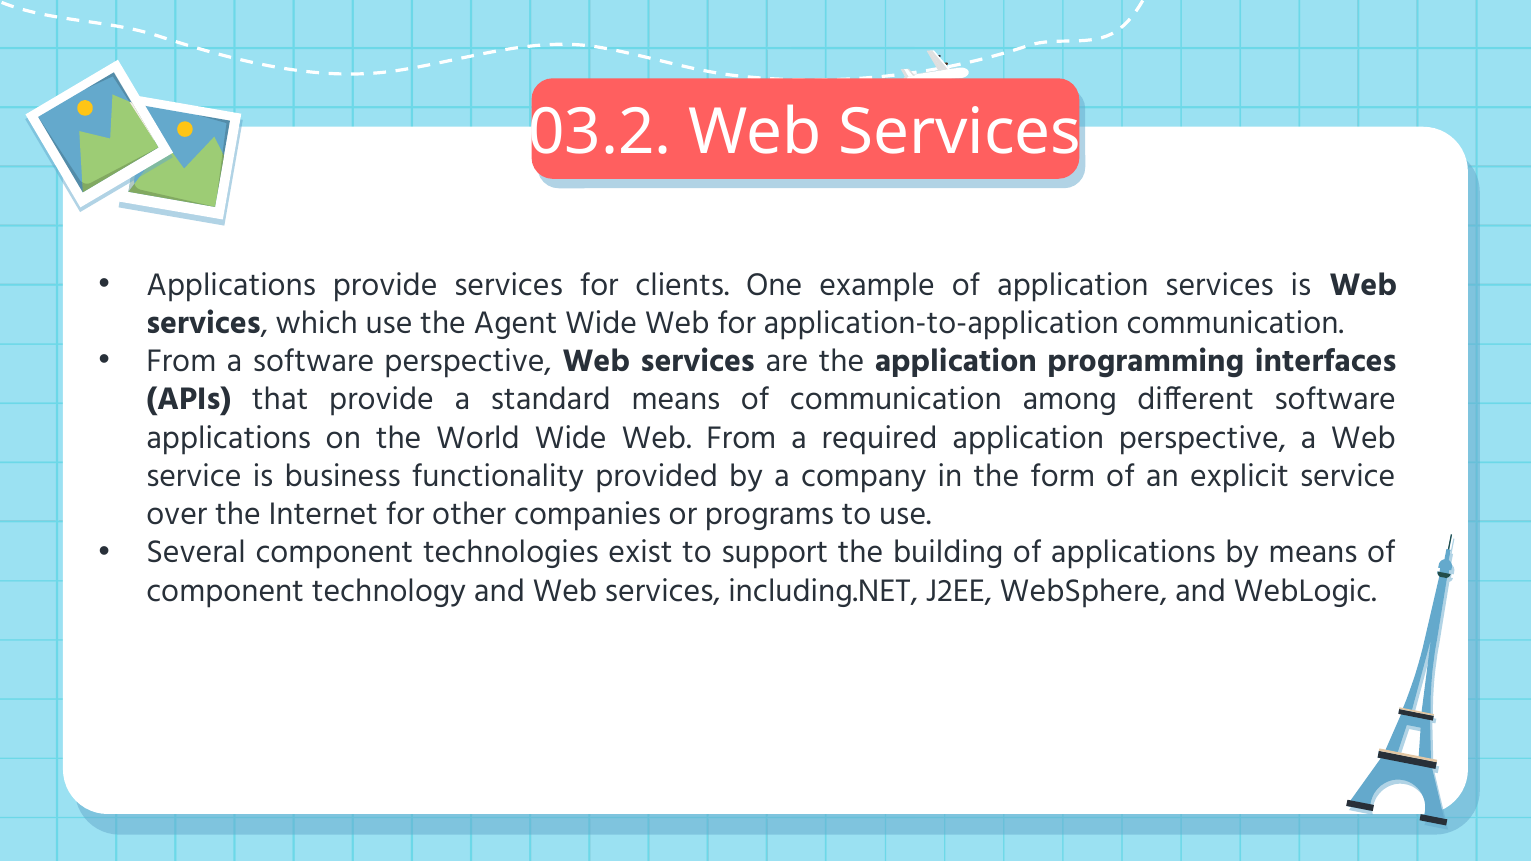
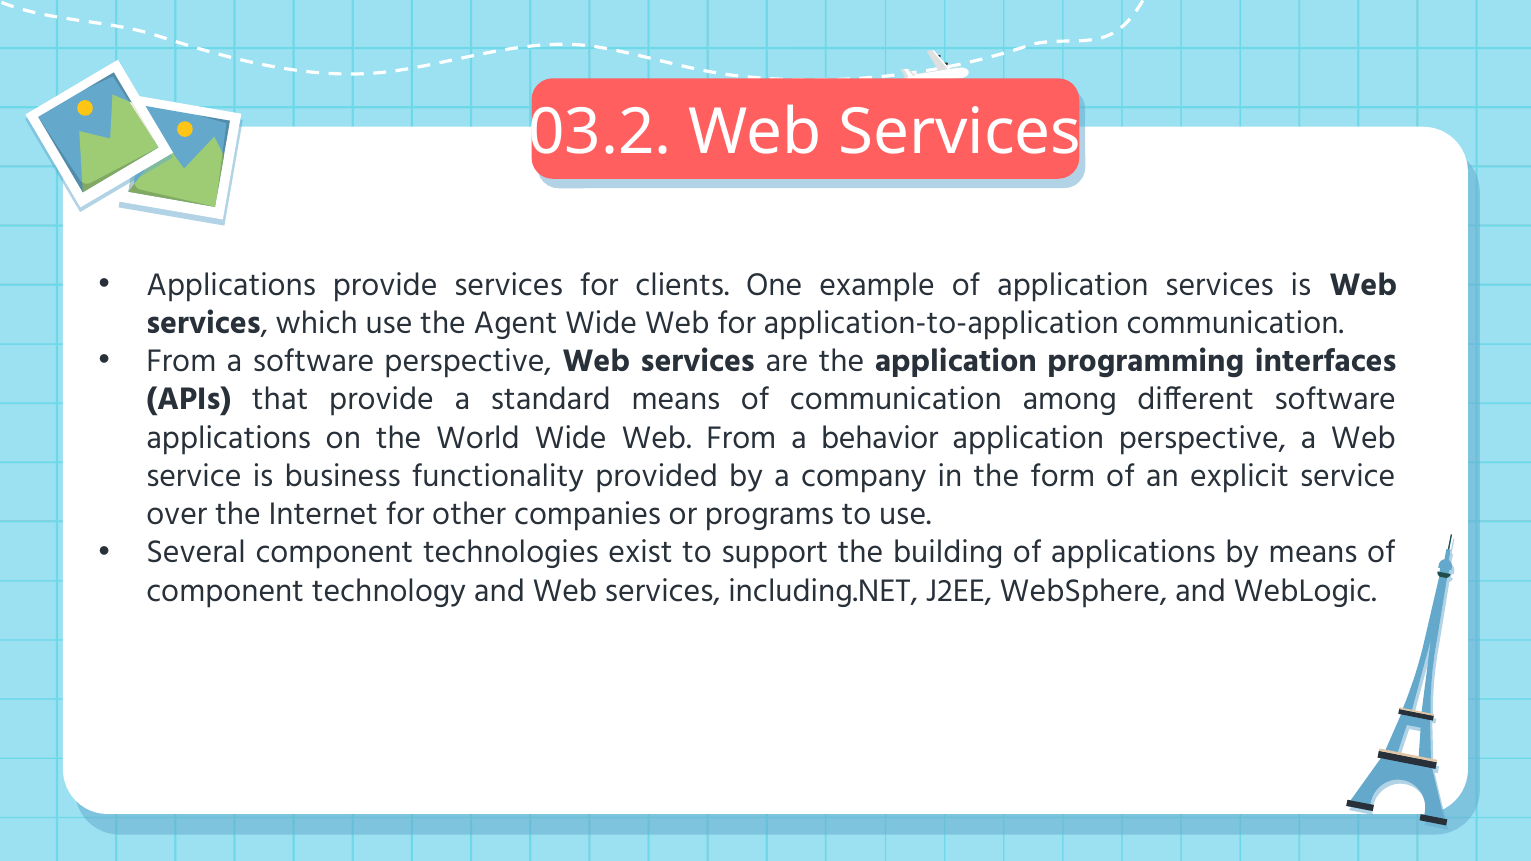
required: required -> behavior
